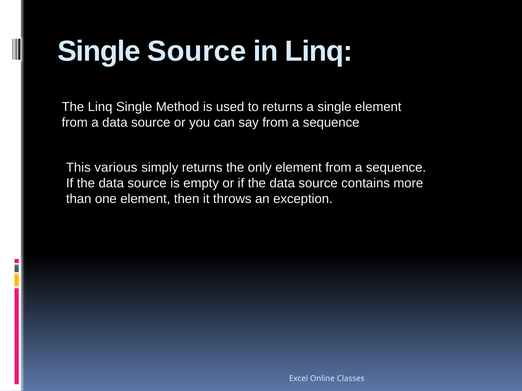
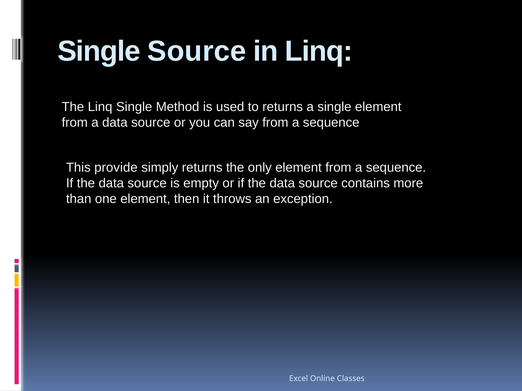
various: various -> provide
